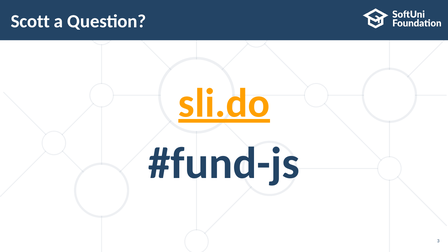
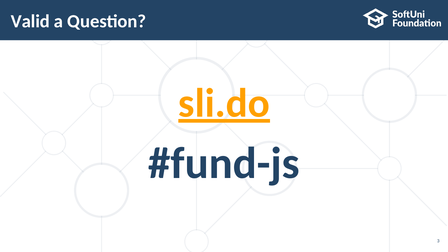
Scott: Scott -> Valid
